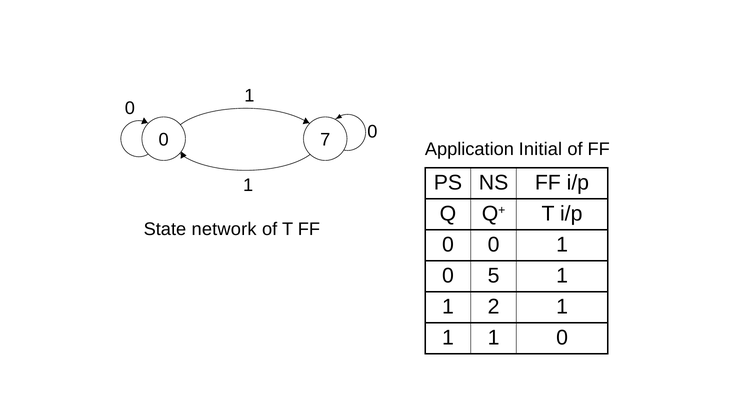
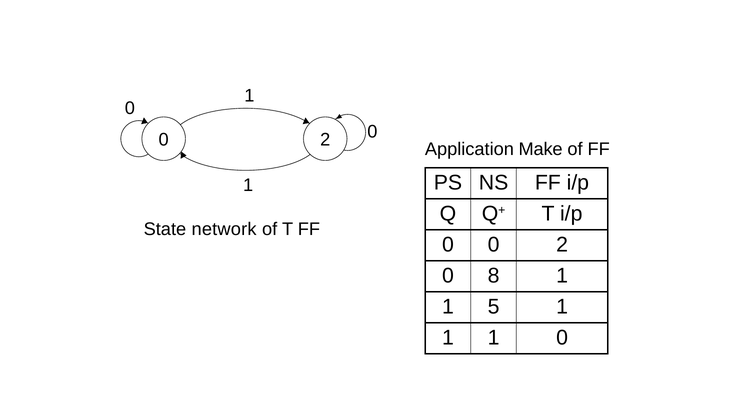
7 at (325, 140): 7 -> 2
Initial: Initial -> Make
0 0 1: 1 -> 2
5: 5 -> 8
2: 2 -> 5
